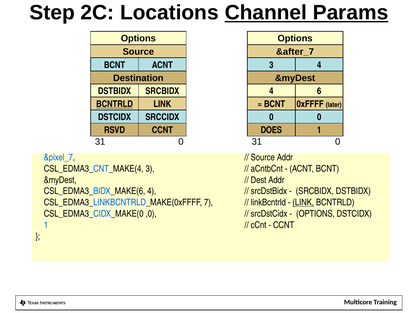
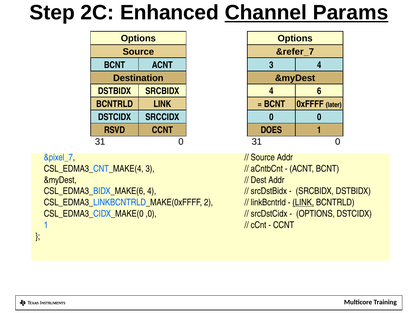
Locations: Locations -> Enhanced
&after_7: &after_7 -> &refer_7
BCNTRLD at (115, 104) underline: present -> none
7: 7 -> 2
